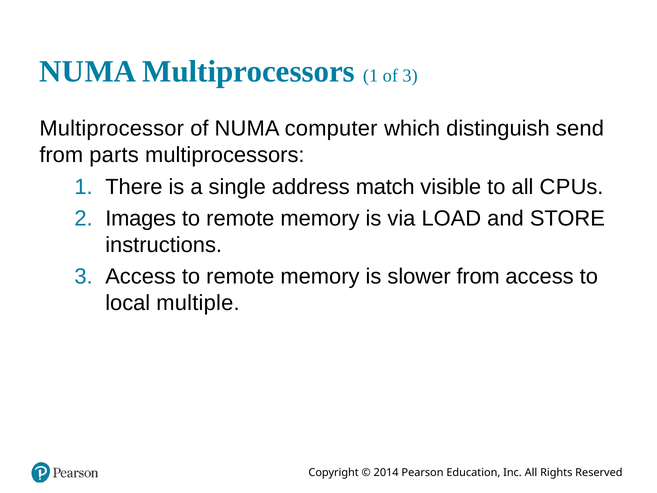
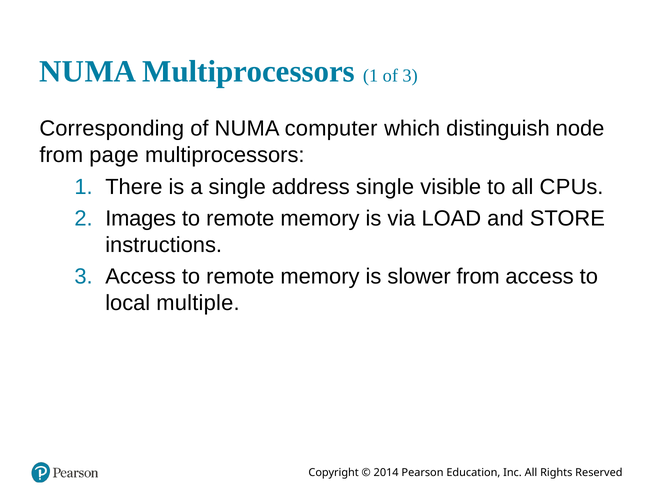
Multiprocessor: Multiprocessor -> Corresponding
send: send -> node
parts: parts -> page
address match: match -> single
